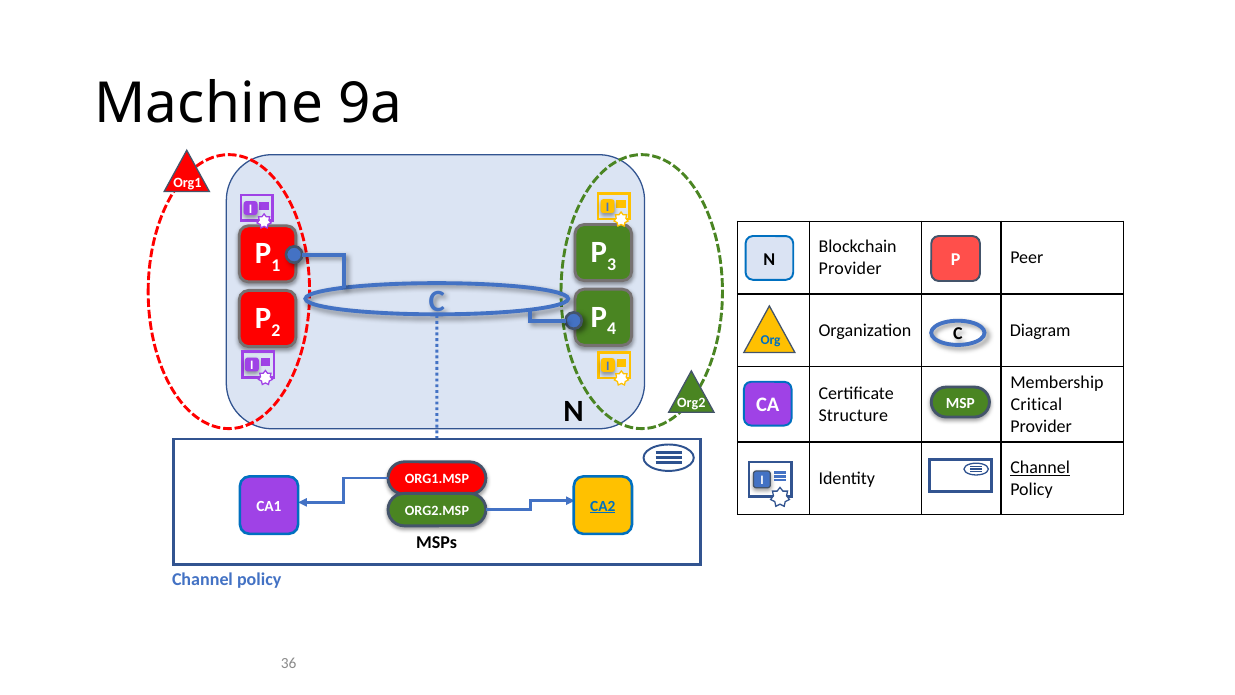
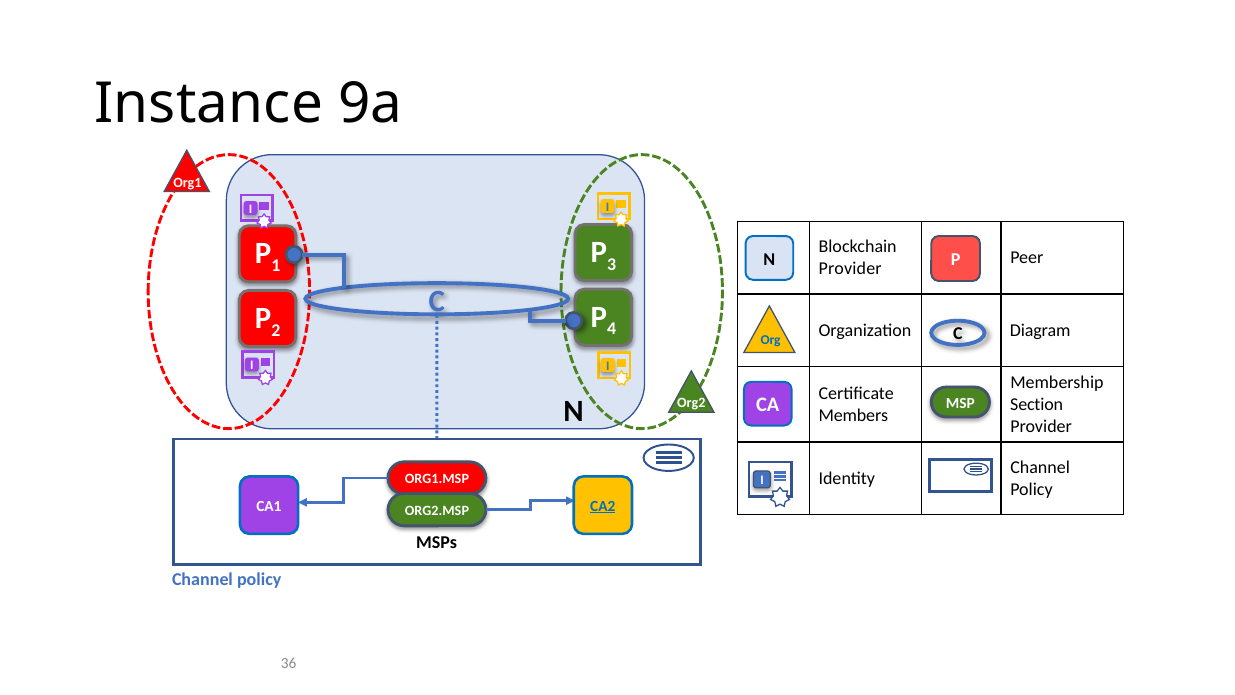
Machine: Machine -> Instance
Critical: Critical -> Section
Structure: Structure -> Members
Channel at (1040, 467) underline: present -> none
